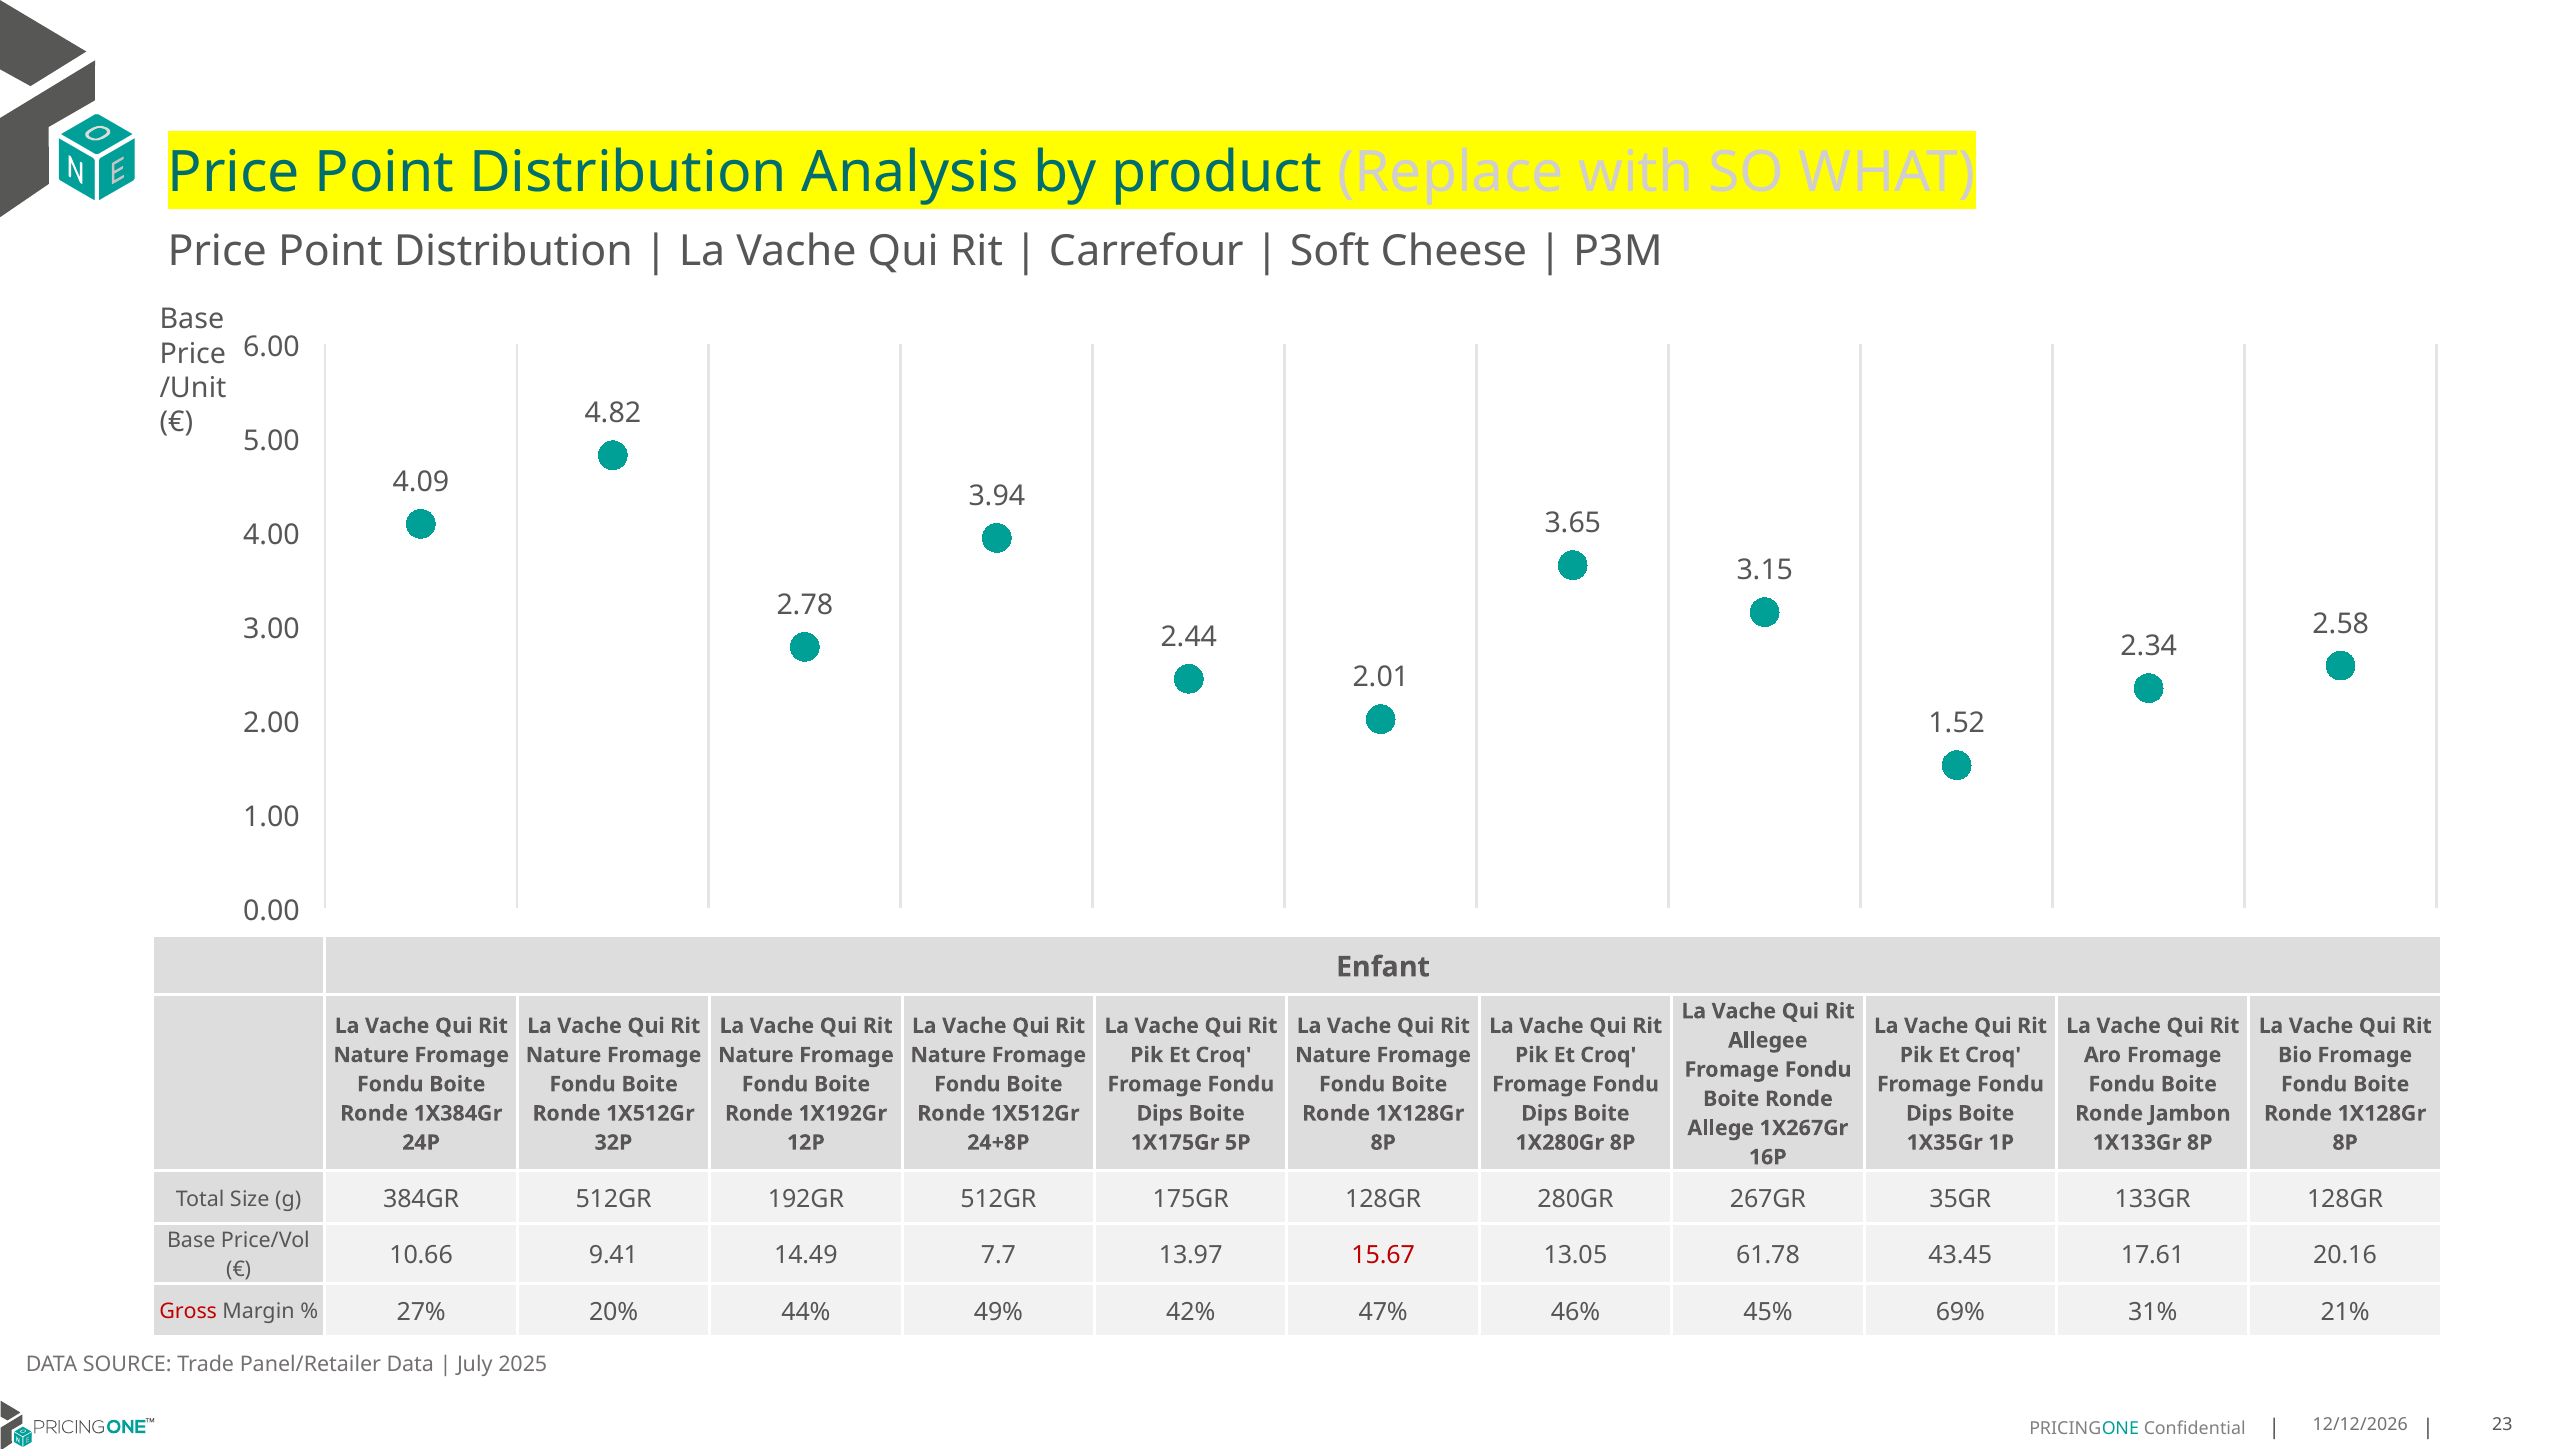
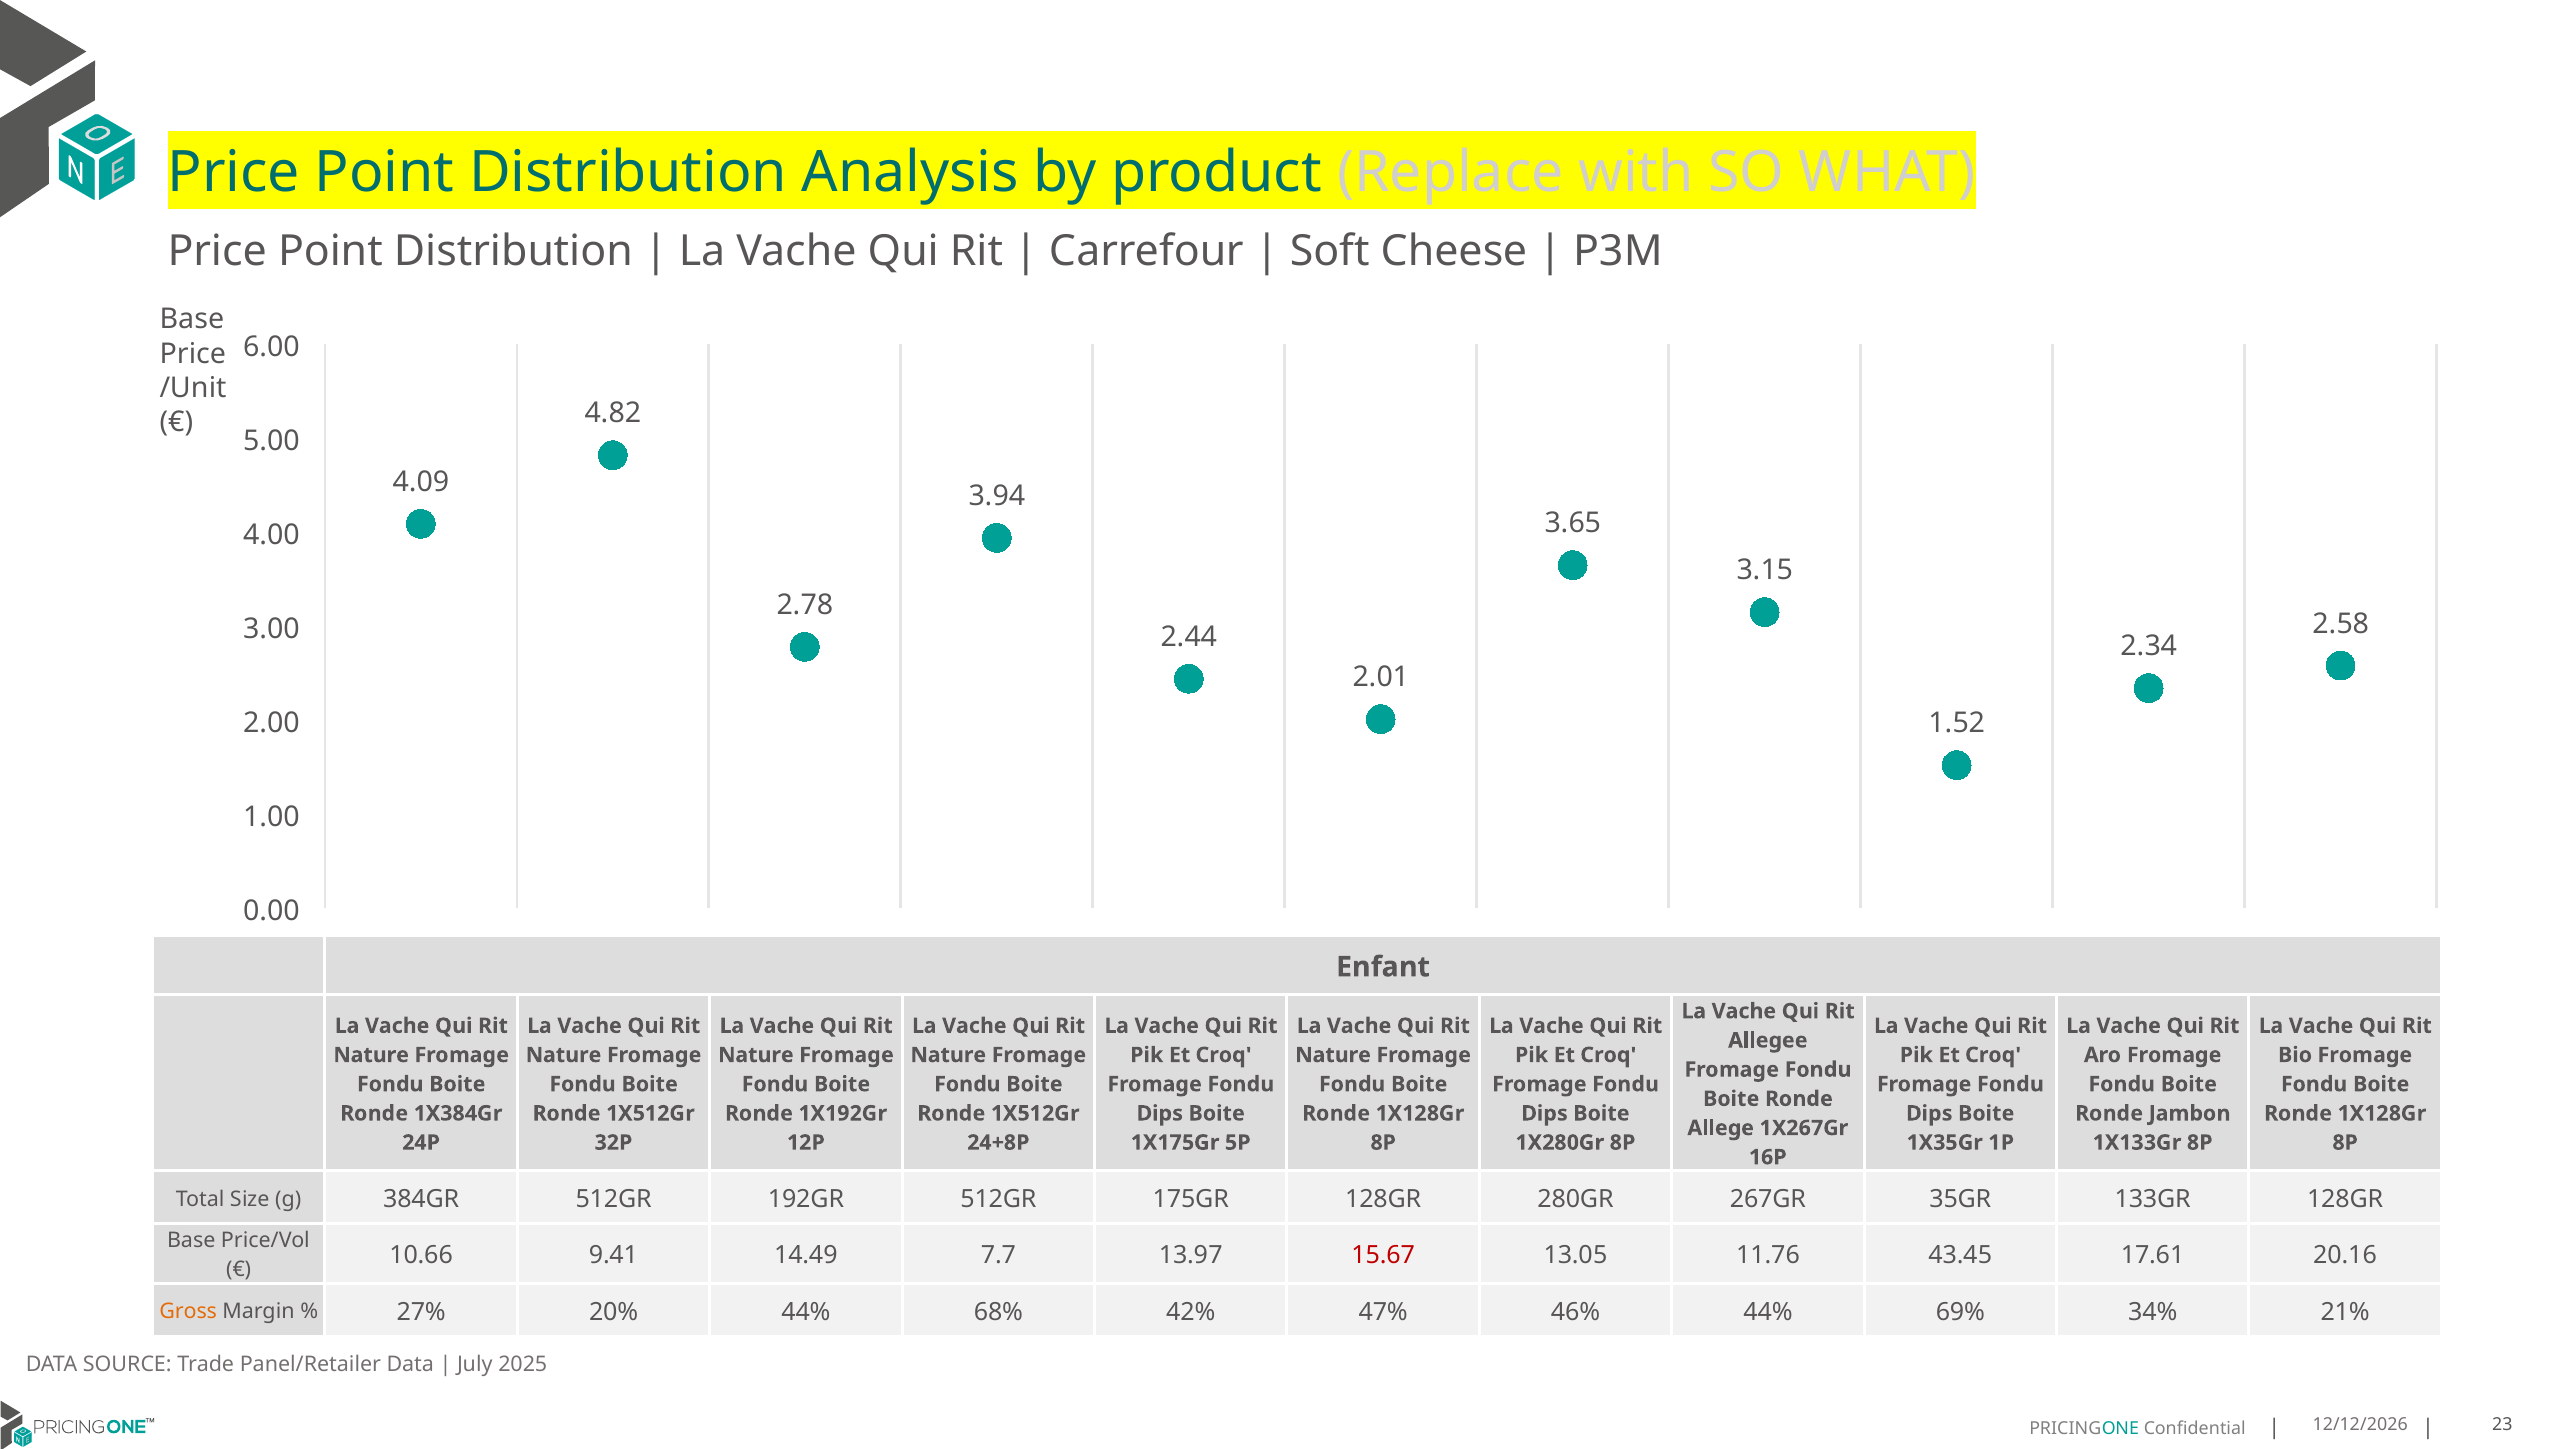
61.78: 61.78 -> 11.76
Gross colour: red -> orange
49%: 49% -> 68%
46% 45%: 45% -> 44%
31%: 31% -> 34%
